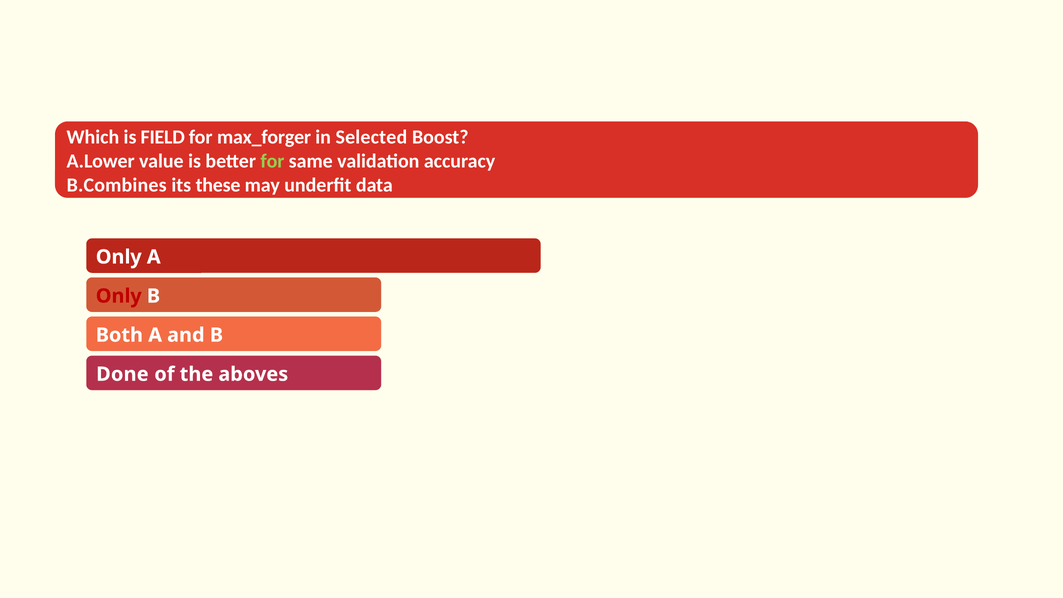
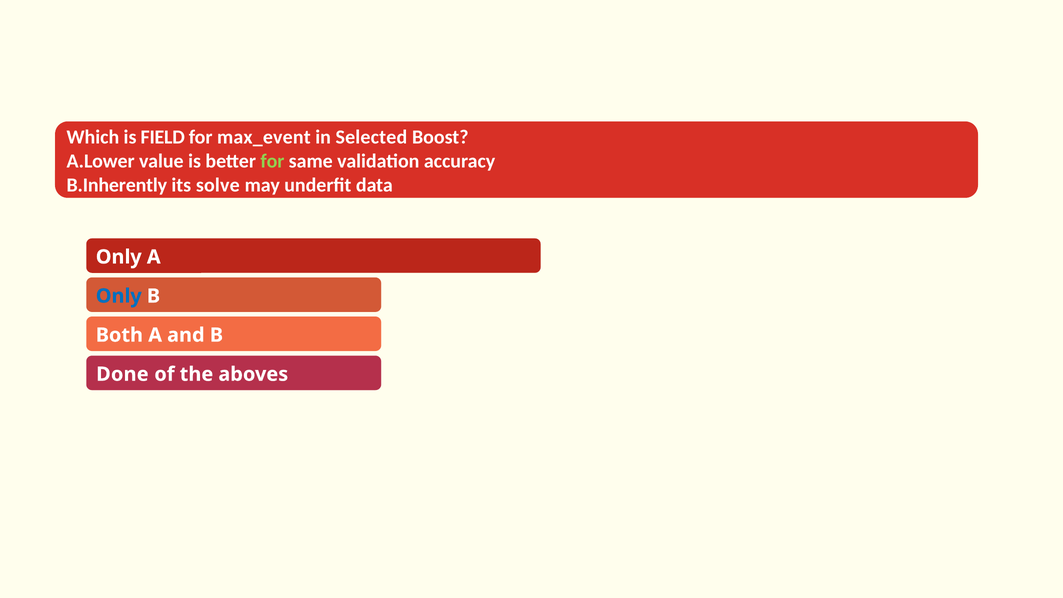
max_forger: max_forger -> max_event
B.Combines: B.Combines -> B.Inherently
these: these -> solve
Only at (119, 296) colour: red -> blue
